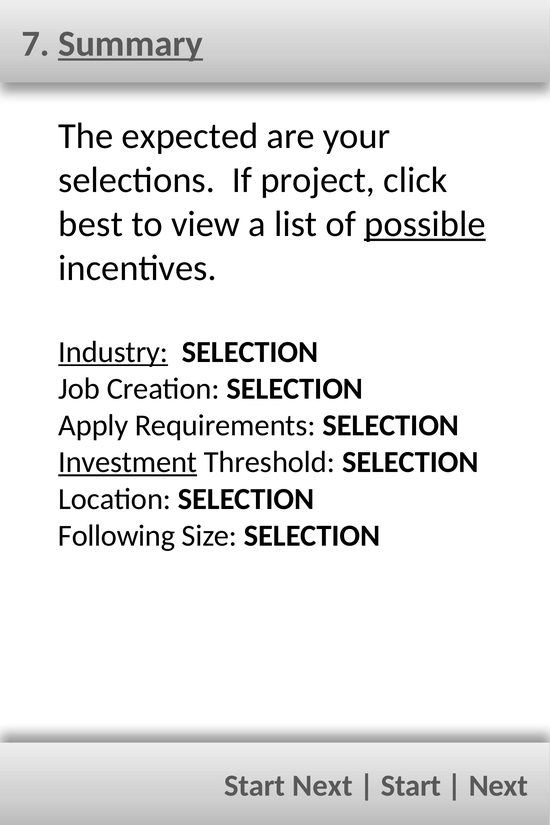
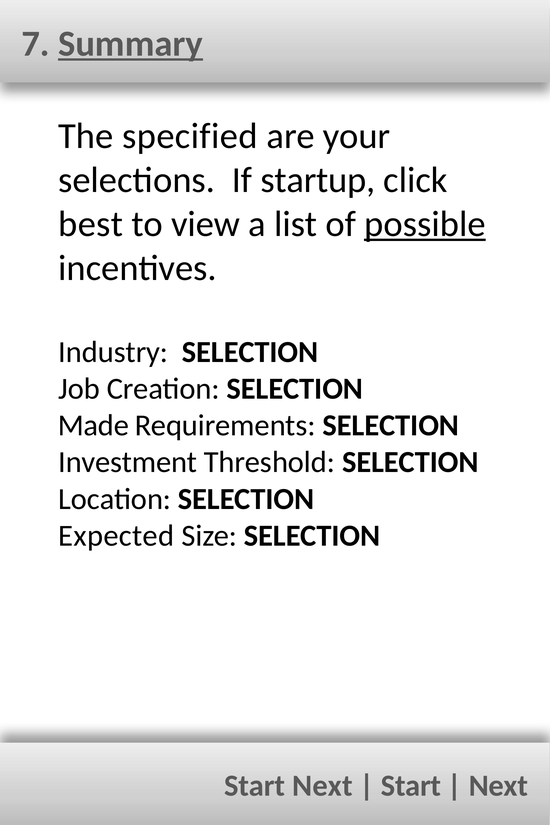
expected: expected -> specified
project: project -> startup
Industry underline: present -> none
Apply: Apply -> Made
Investment underline: present -> none
Following: Following -> Expected
